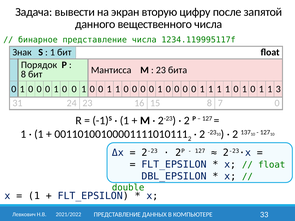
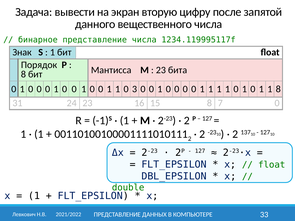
1 1 0 0: 0 -> 3
1 3: 3 -> 8
